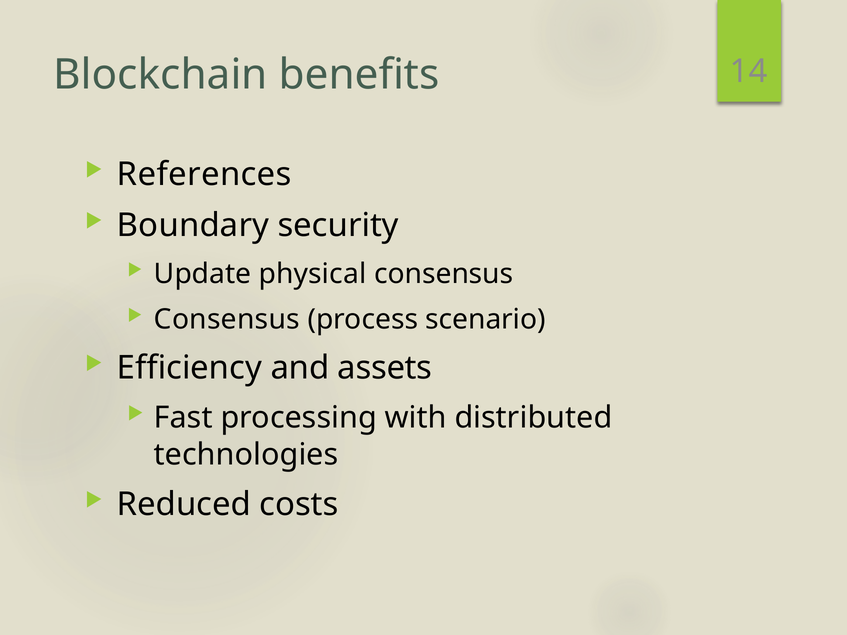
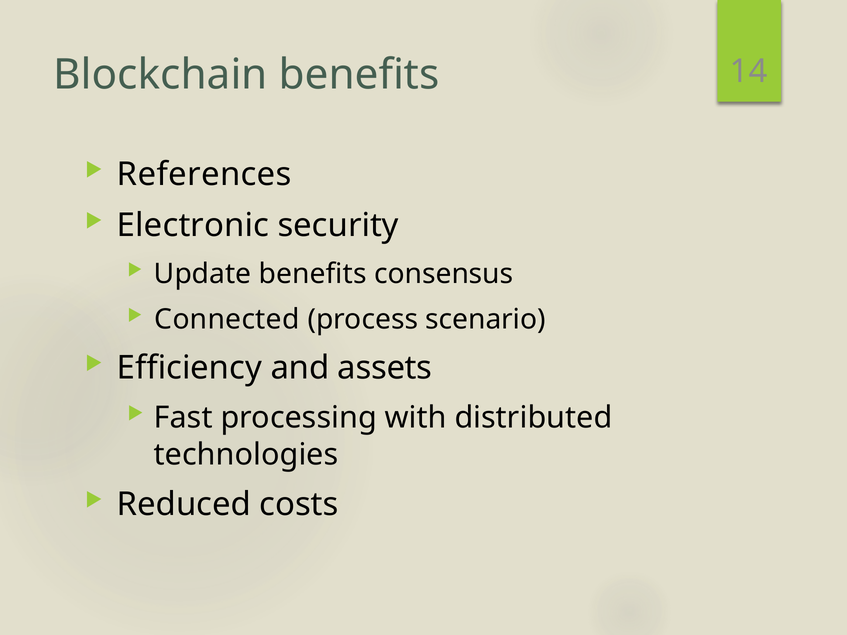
Boundary: Boundary -> Electronic
Update physical: physical -> benefits
Consensus at (227, 319): Consensus -> Connected
